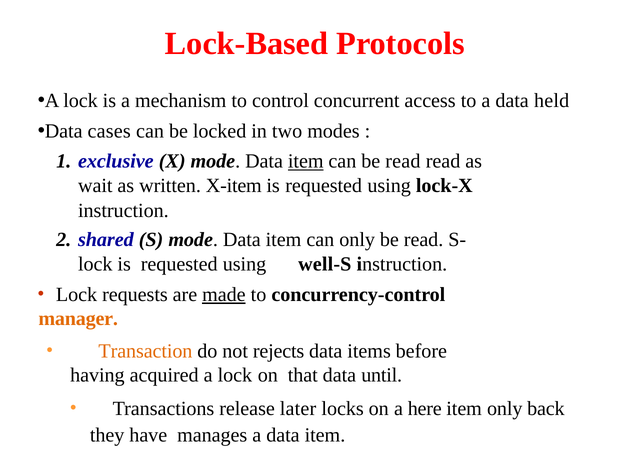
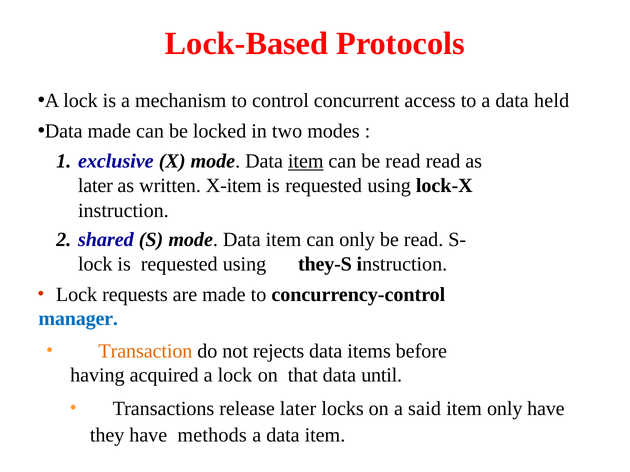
Data cases: cases -> made
wait at (95, 186): wait -> later
well-S: well-S -> they-S
made at (224, 295) underline: present -> none
manager colour: orange -> blue
here: here -> said
only back: back -> have
manages: manages -> methods
